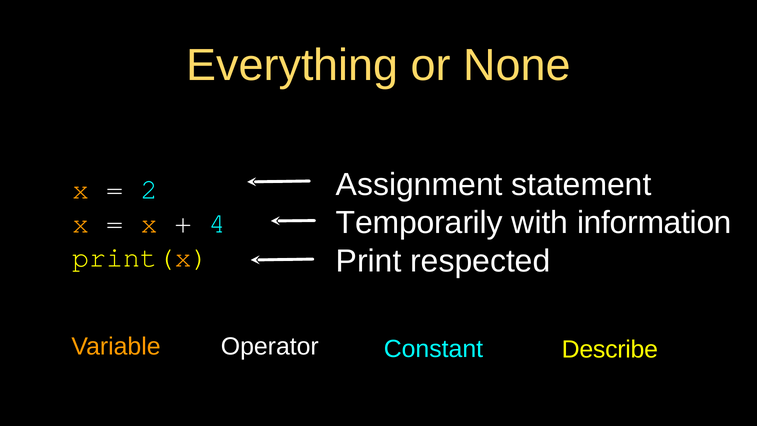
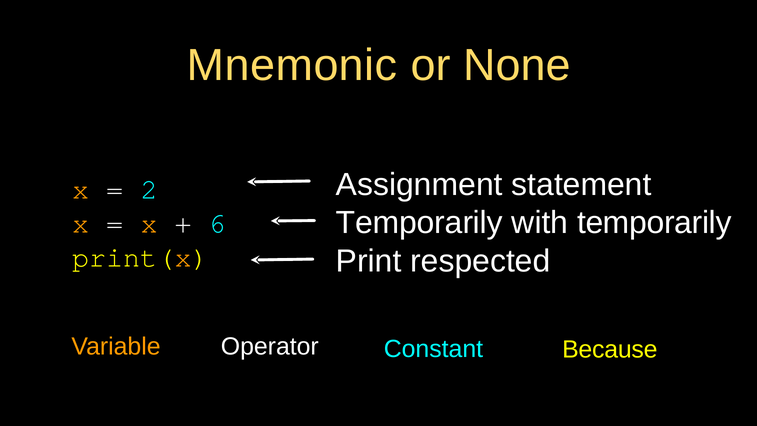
Everything: Everything -> Mnemonic
with information: information -> temporarily
4: 4 -> 6
Describe: Describe -> Because
